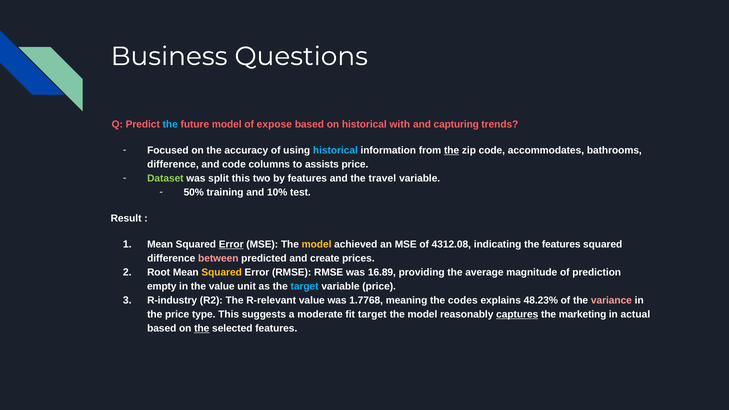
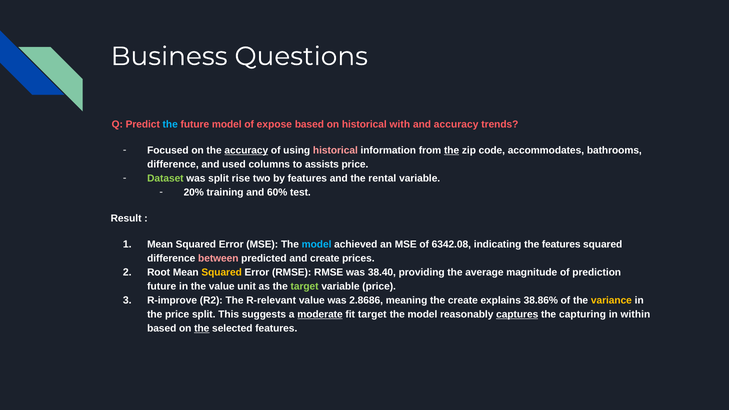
and capturing: capturing -> accuracy
accuracy at (246, 150) underline: none -> present
historical at (335, 150) colour: light blue -> pink
and code: code -> used
split this: this -> rise
travel: travel -> rental
50%: 50% -> 20%
10%: 10% -> 60%
Error at (231, 245) underline: present -> none
model at (317, 245) colour: yellow -> light blue
4312.08: 4312.08 -> 6342.08
16.89: 16.89 -> 38.40
empty at (162, 287): empty -> future
target at (305, 287) colour: light blue -> light green
R-industry: R-industry -> R-improve
1.7768: 1.7768 -> 2.8686
the codes: codes -> create
48.23%: 48.23% -> 38.86%
variance colour: pink -> yellow
price type: type -> split
moderate underline: none -> present
marketing: marketing -> capturing
actual: actual -> within
